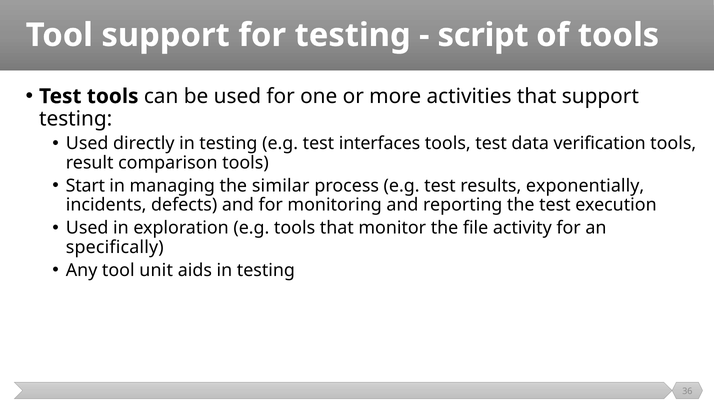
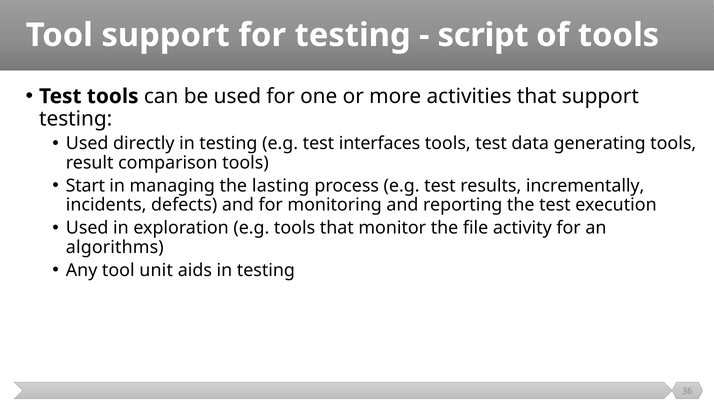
verification: verification -> generating
similar: similar -> lasting
exponentially: exponentially -> incrementally
specifically: specifically -> algorithms
